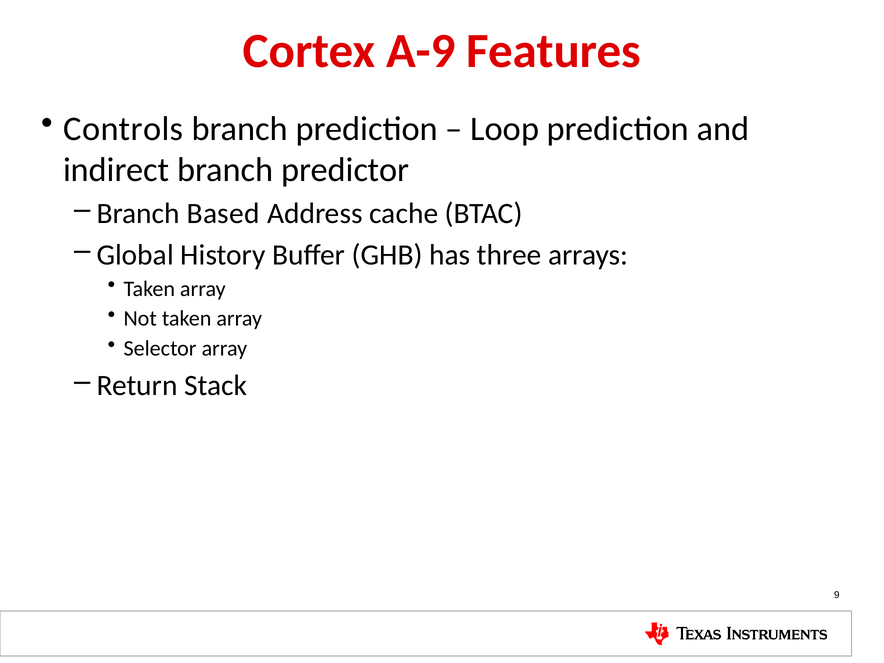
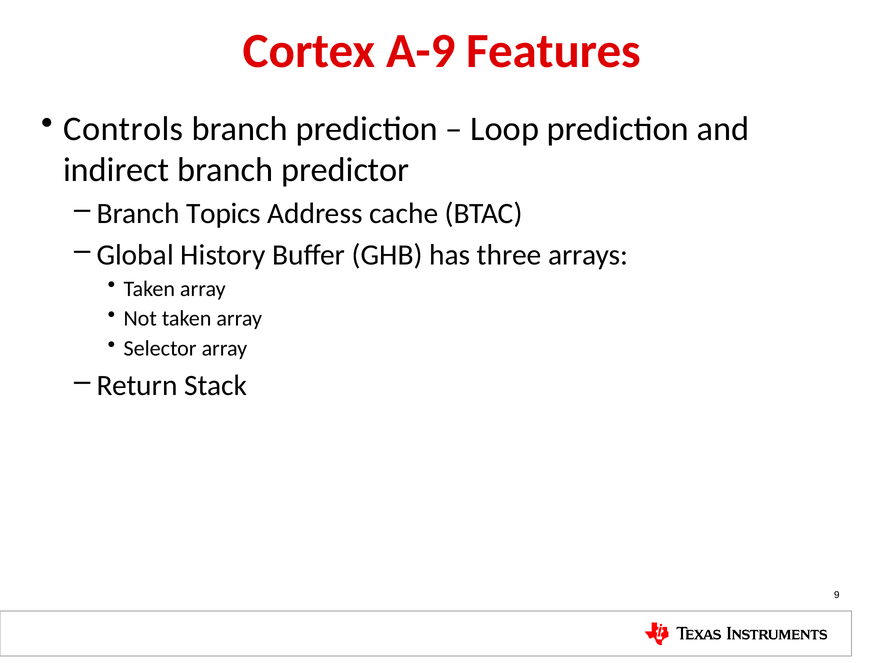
Based: Based -> Topics
